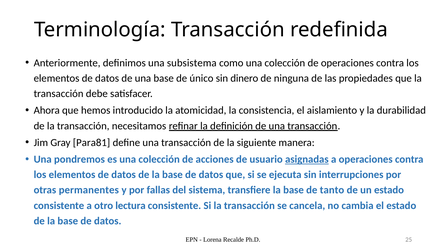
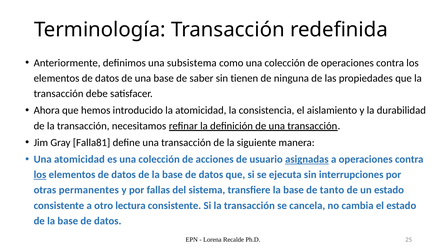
único: único -> saber
dinero: dinero -> tienen
Para81: Para81 -> Falla81
Una pondremos: pondremos -> atomicidad
los at (40, 175) underline: none -> present
